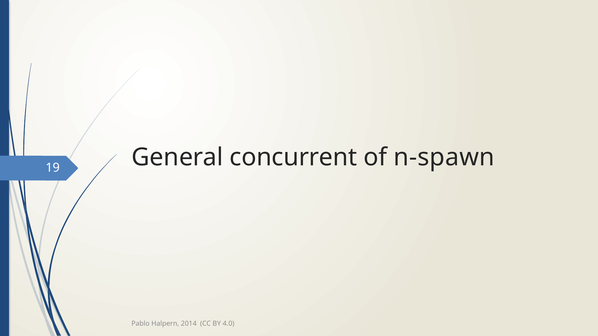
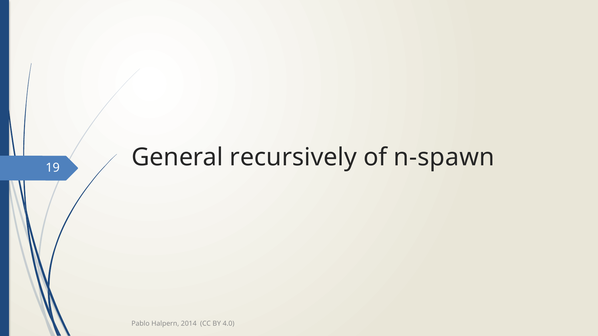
concurrent: concurrent -> recursively
